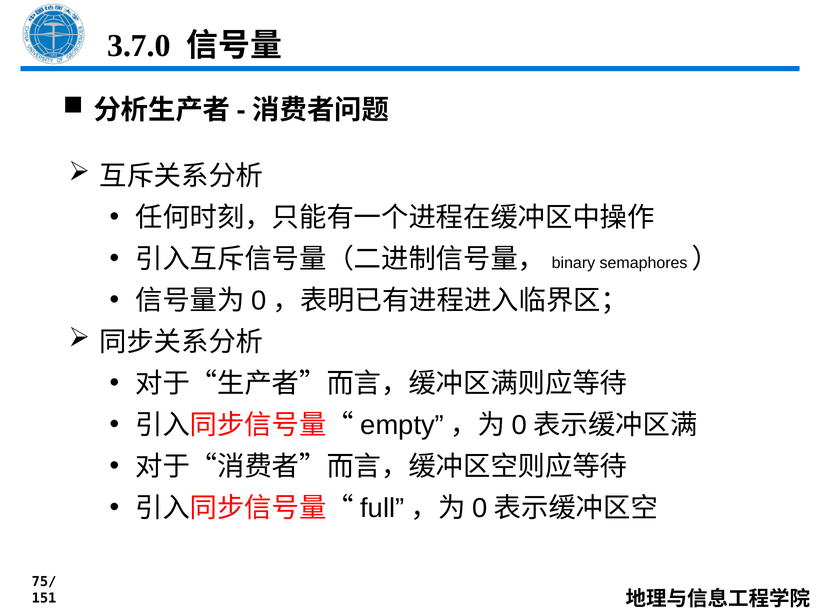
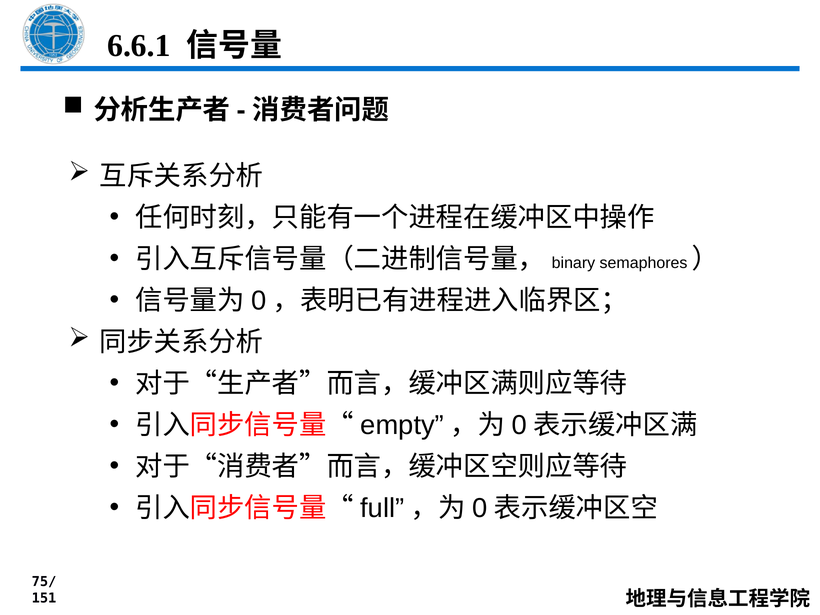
3.7.0: 3.7.0 -> 6.6.1
